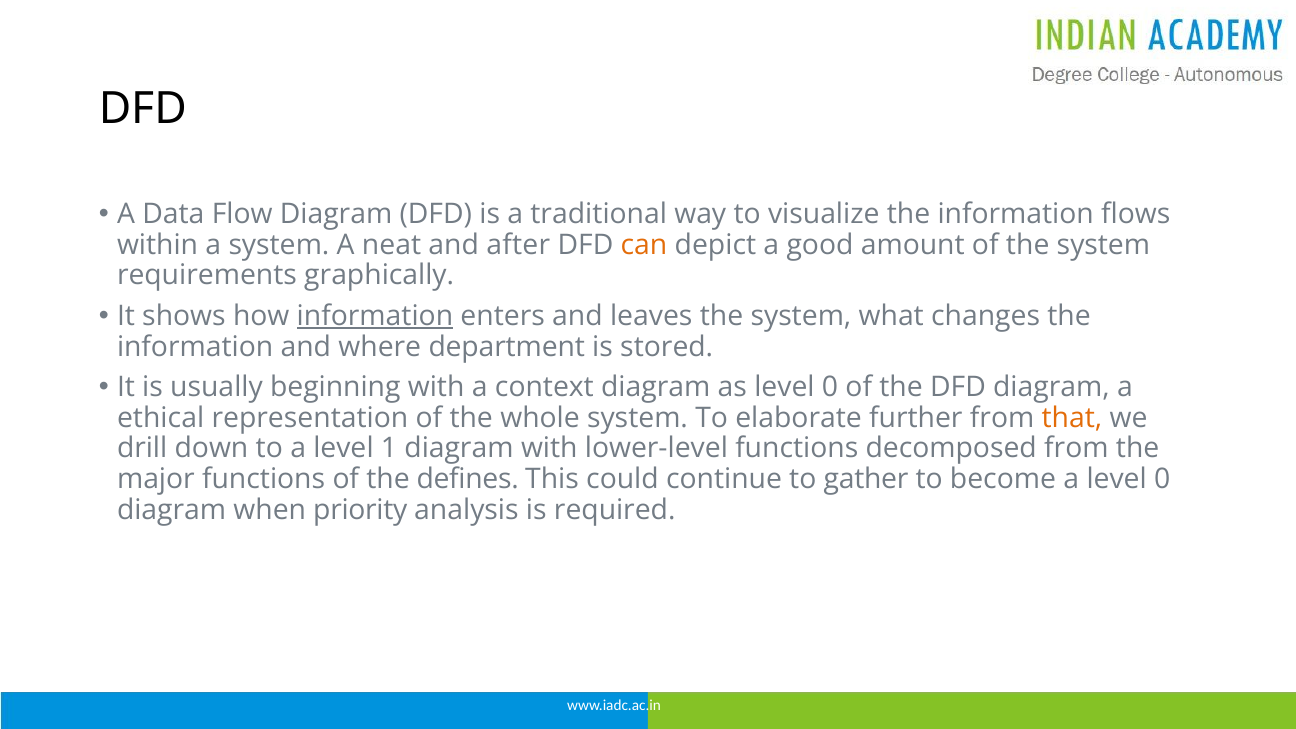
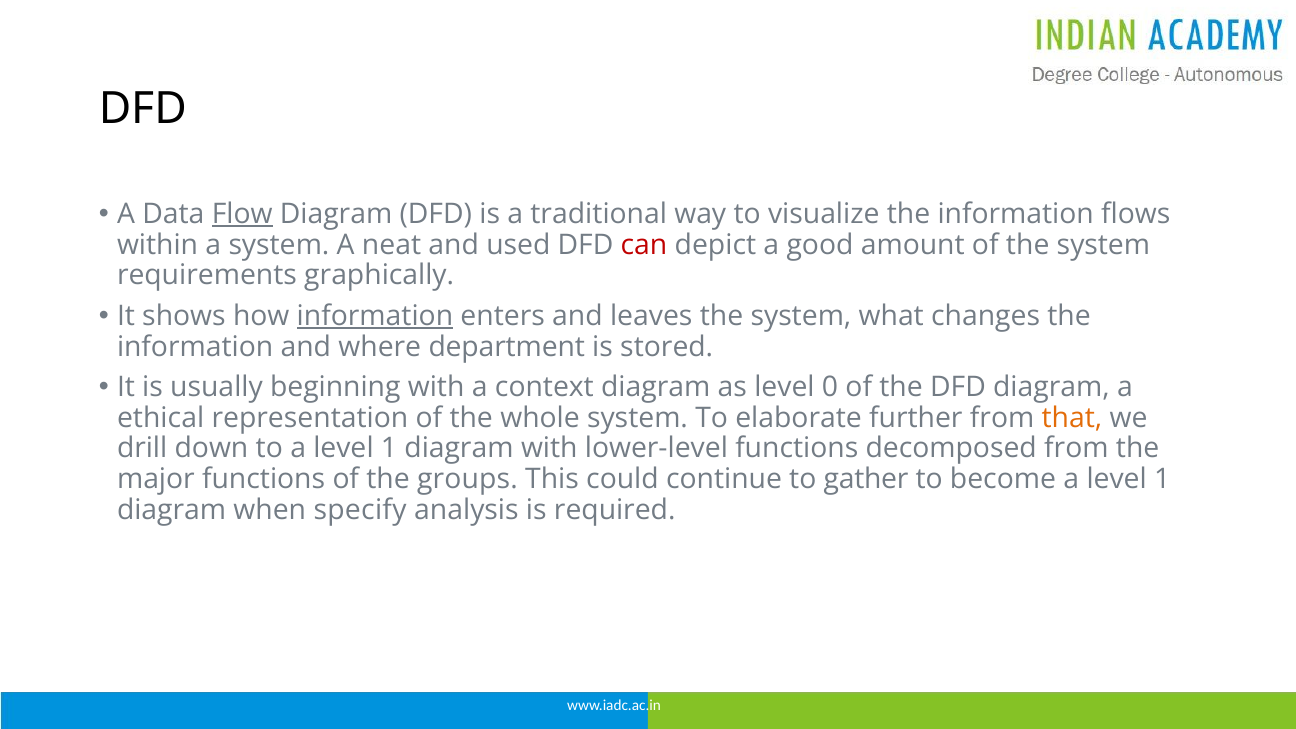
Flow underline: none -> present
after: after -> used
can colour: orange -> red
defines: defines -> groups
become a level 0: 0 -> 1
priority: priority -> specify
